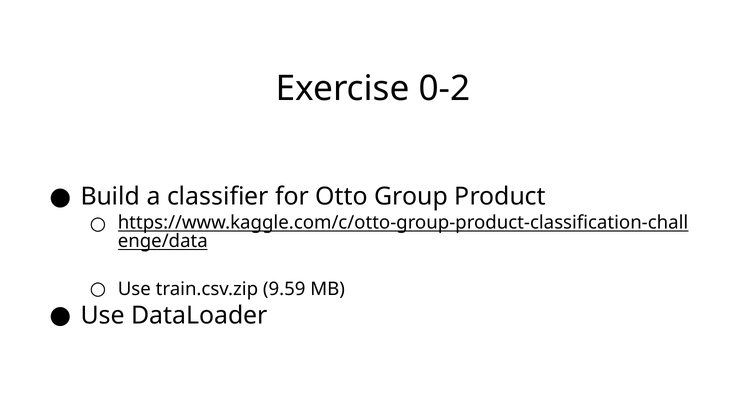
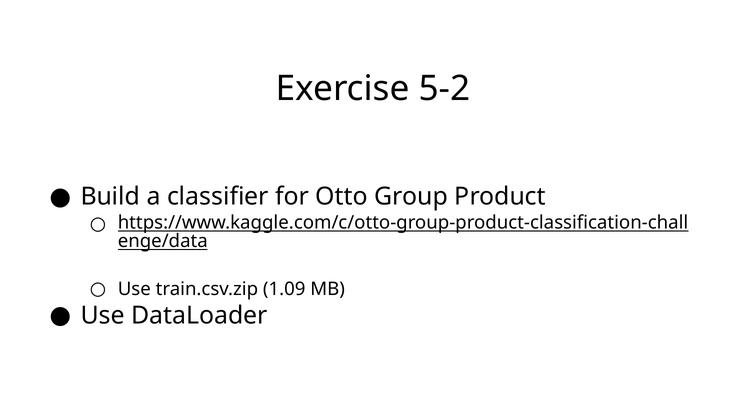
0-2: 0-2 -> 5-2
9.59: 9.59 -> 1.09
